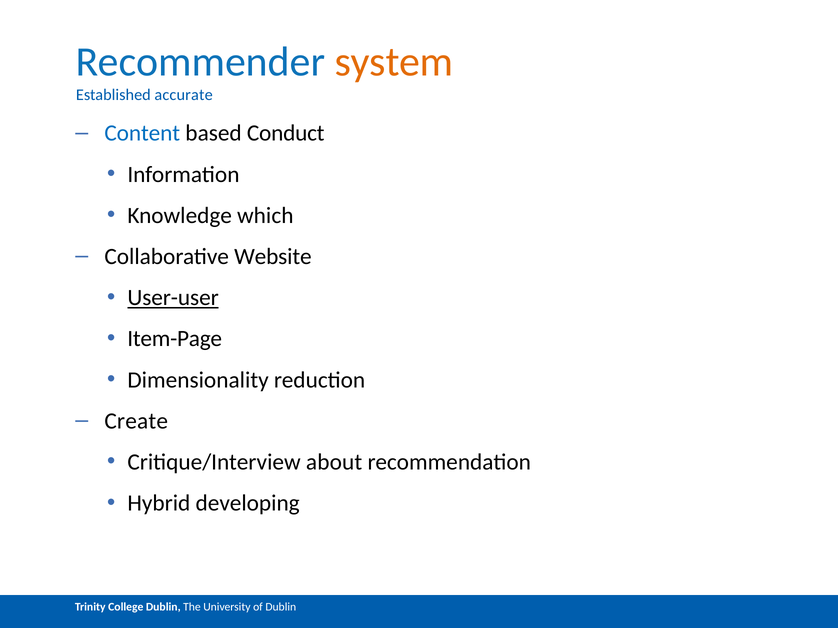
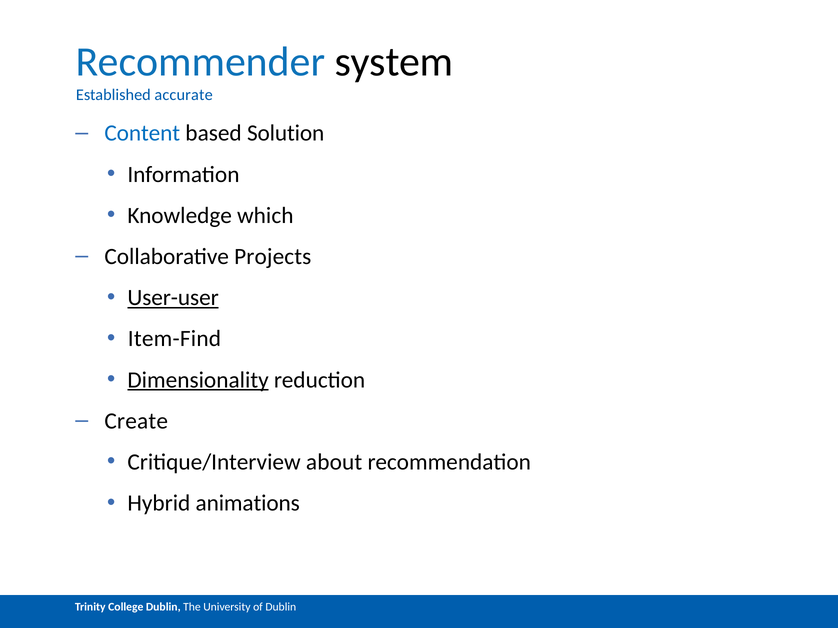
system colour: orange -> black
Conduct: Conduct -> Solution
Website: Website -> Projects
Item-Page: Item-Page -> Item-Find
Dimensionality underline: none -> present
developing: developing -> animations
